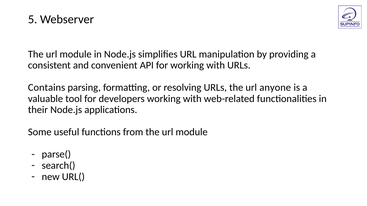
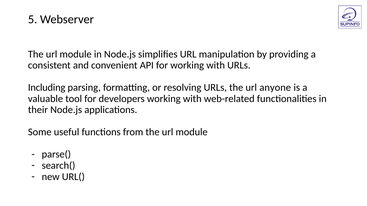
Contains: Contains -> Including
